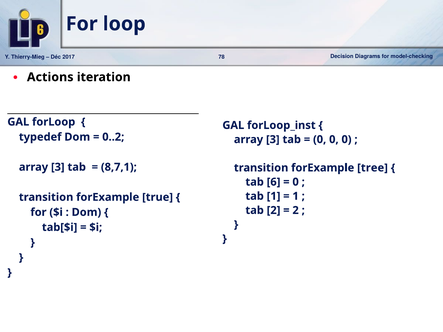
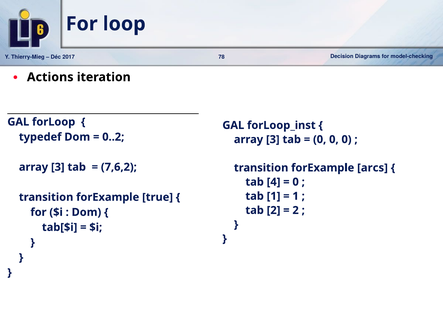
8,7,1: 8,7,1 -> 7,6,2
tree: tree -> arcs
6: 6 -> 4
